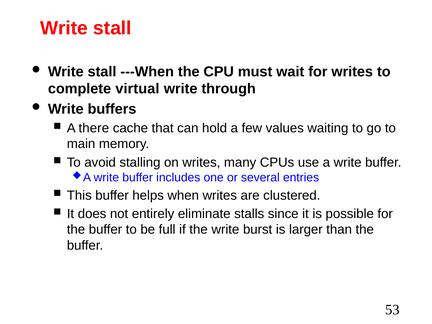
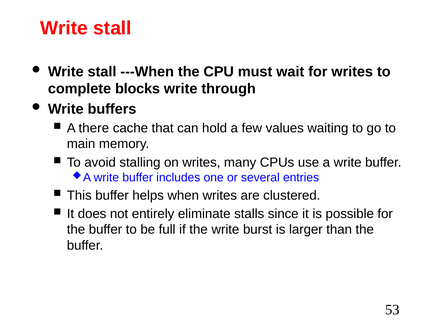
virtual: virtual -> blocks
